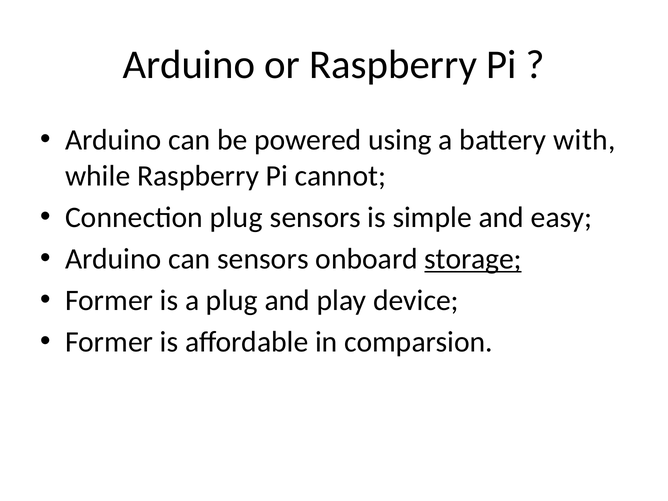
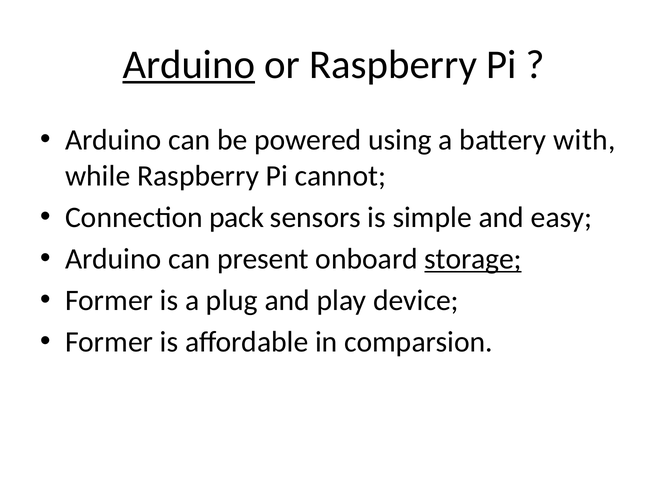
Arduino at (189, 65) underline: none -> present
Connection plug: plug -> pack
can sensors: sensors -> present
